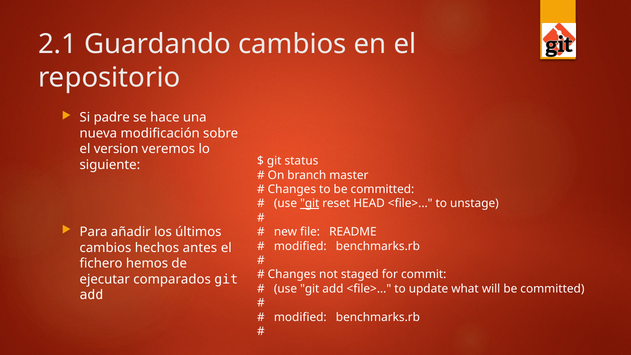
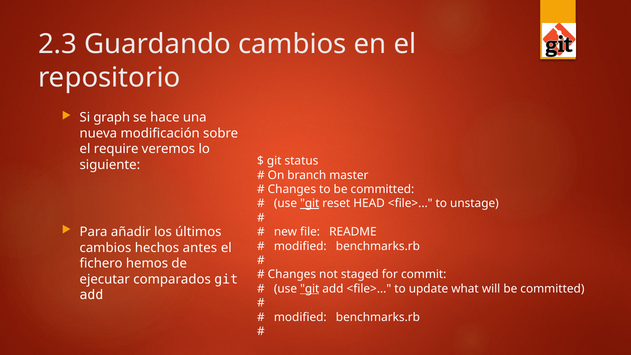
2.1: 2.1 -> 2.3
padre: padre -> graph
version: version -> require
git at (310, 289) underline: none -> present
